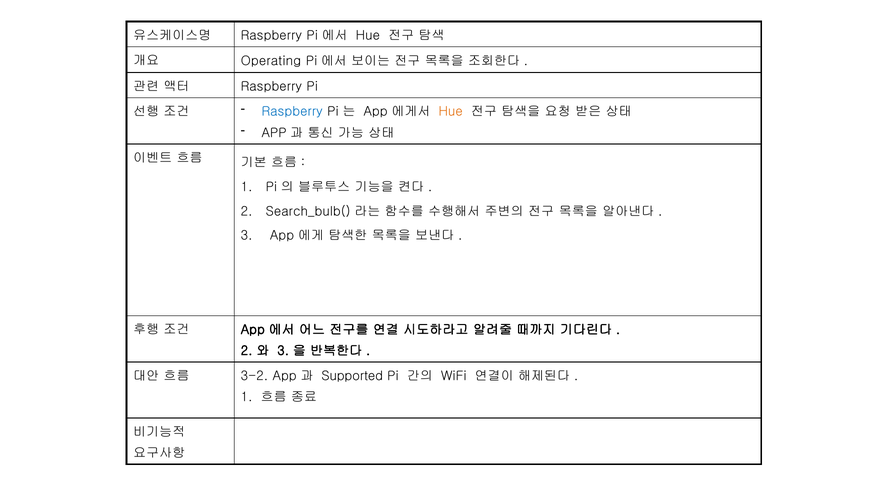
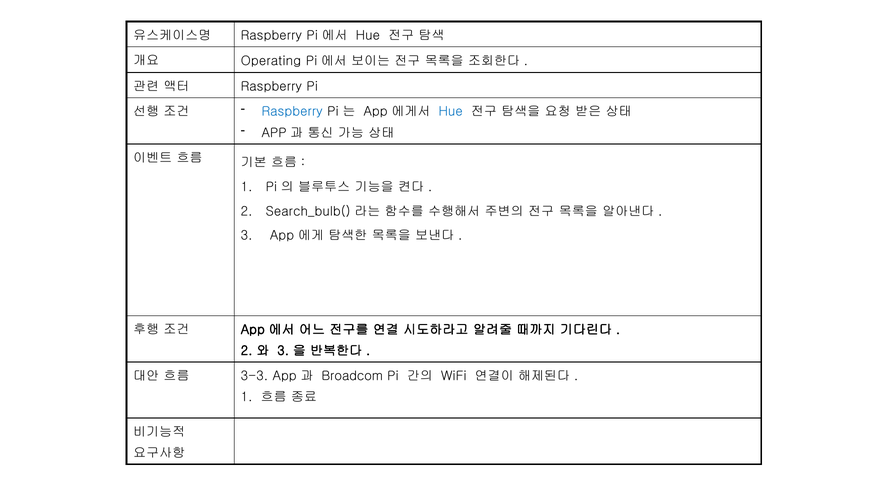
Hue at (451, 112) colour: orange -> blue
3-2: 3-2 -> 3-3
Supported: Supported -> Broadcom
